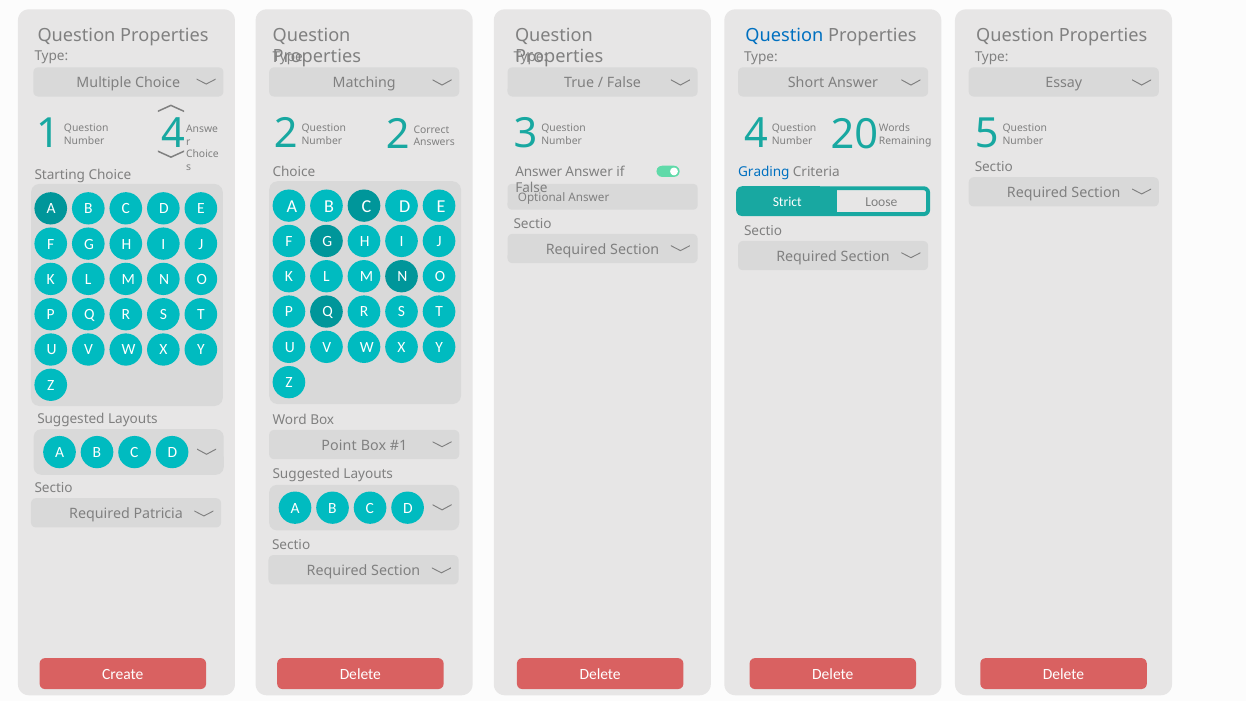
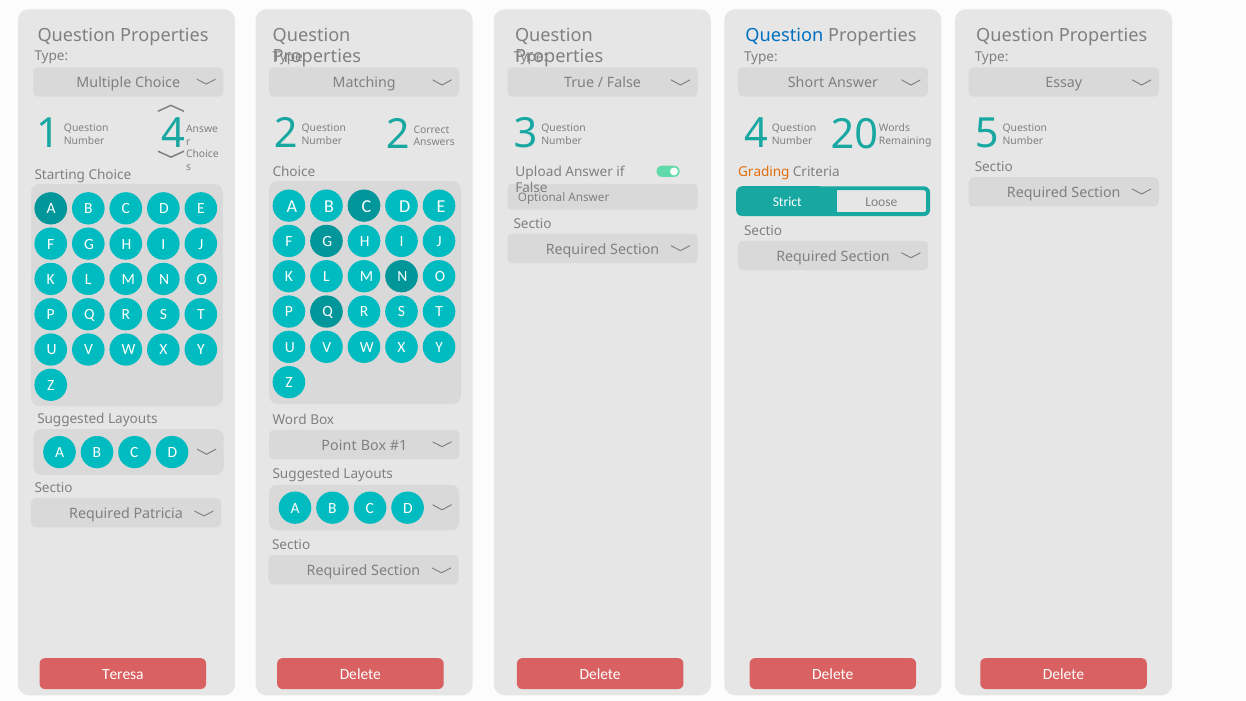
Answer at (539, 172): Answer -> Upload
Grading colour: blue -> orange
Create: Create -> Teresa
